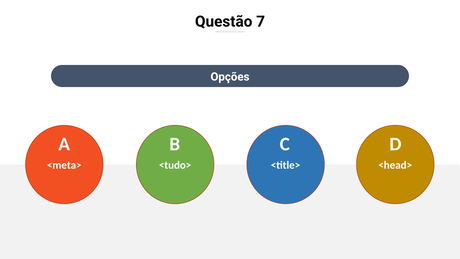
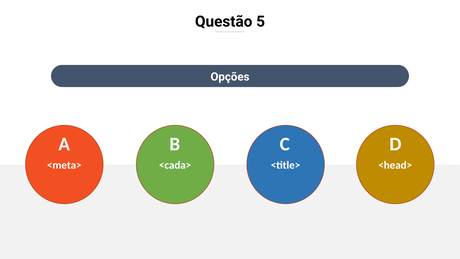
7: 7 -> 5
<tudo>: <tudo> -> <cada>
